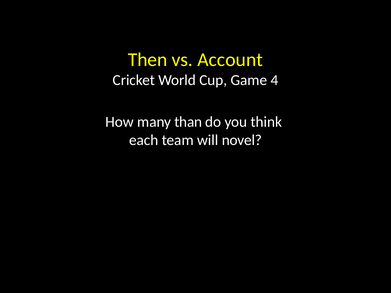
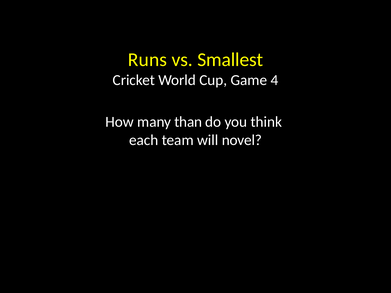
Then: Then -> Runs
Account: Account -> Smallest
